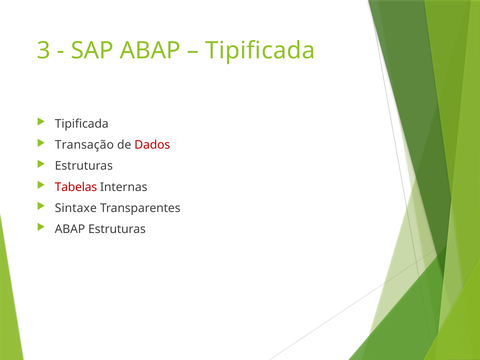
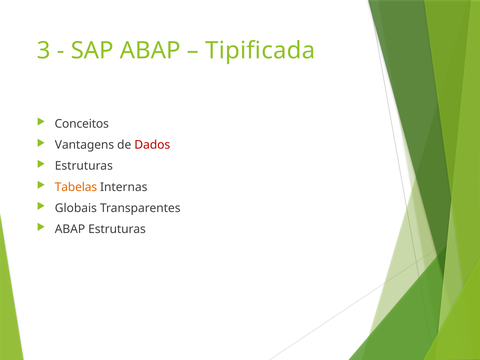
Tipificada at (82, 124): Tipificada -> Conceitos
Transação: Transação -> Vantagens
Tabelas colour: red -> orange
Sintaxe: Sintaxe -> Globais
